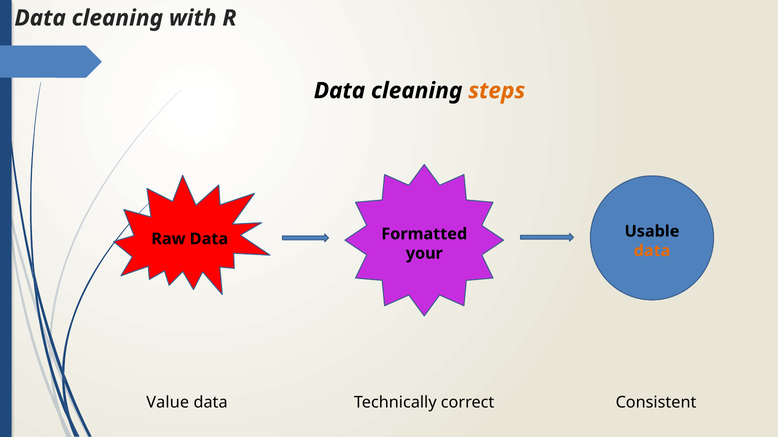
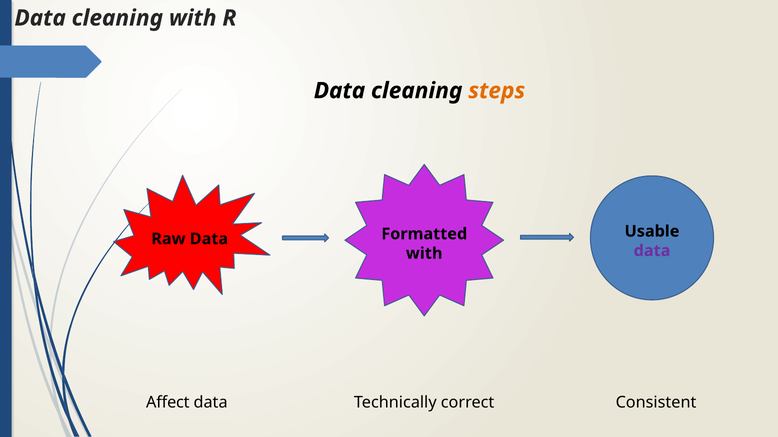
data at (652, 251) colour: orange -> purple
your at (424, 254): your -> with
Value: Value -> Affect
